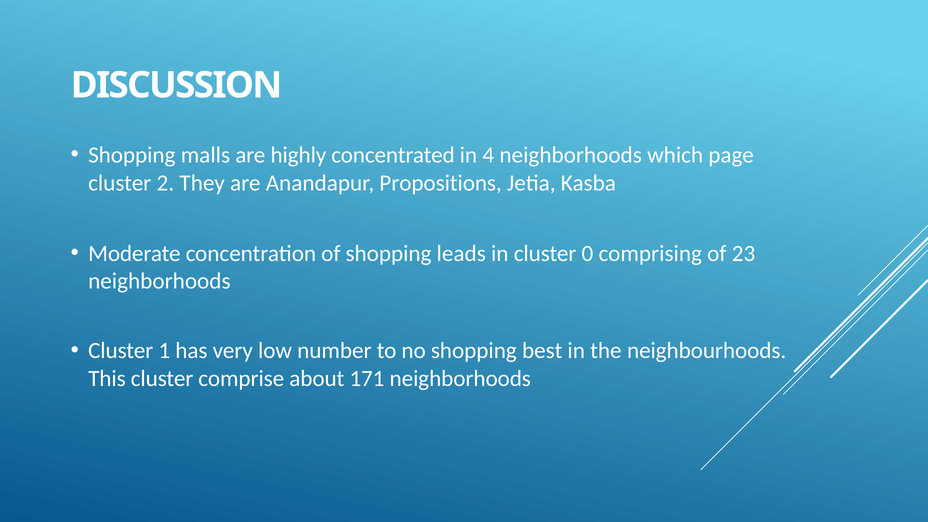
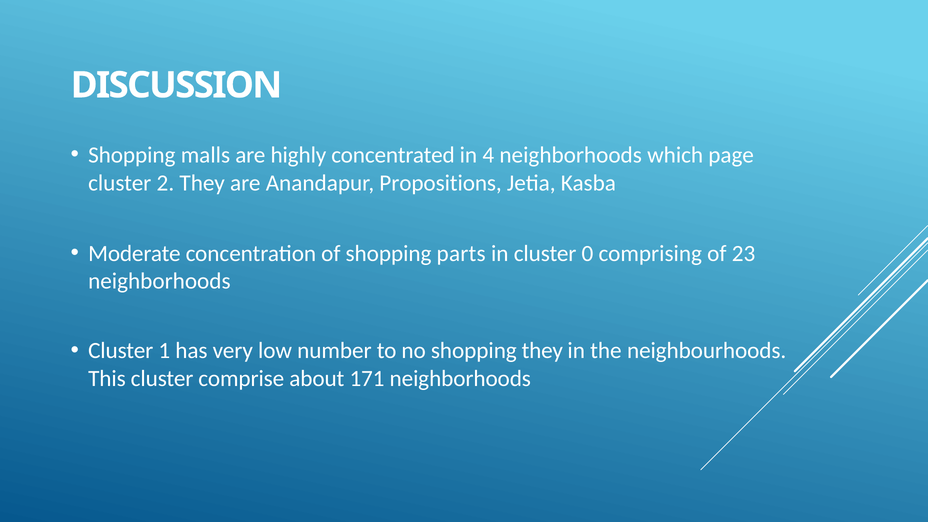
leads: leads -> parts
shopping best: best -> they
